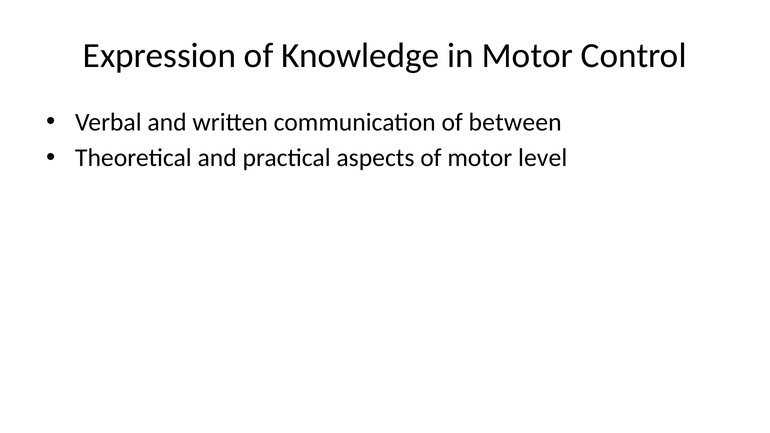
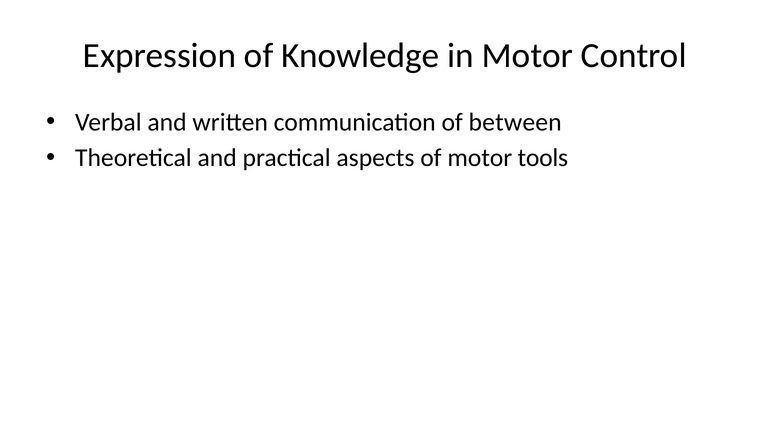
level: level -> tools
